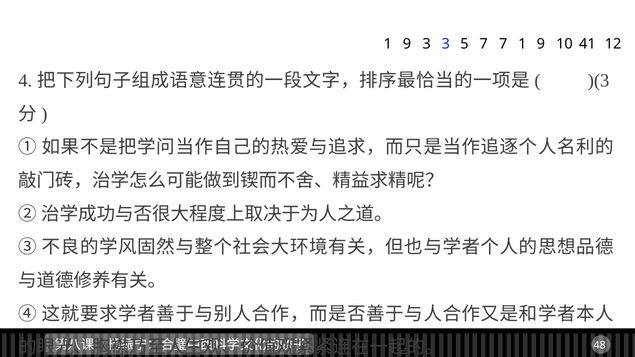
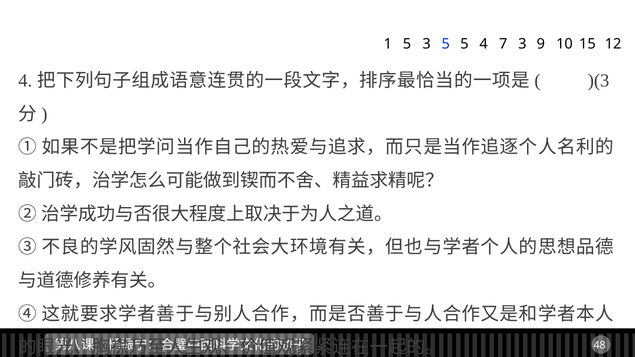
9 at (407, 44): 9 -> 5
3 3: 3 -> 5
5 7: 7 -> 4
7 1: 1 -> 3
41: 41 -> 15
